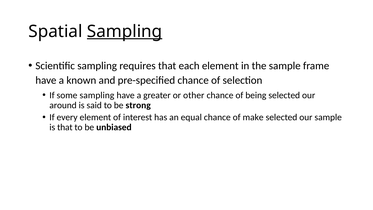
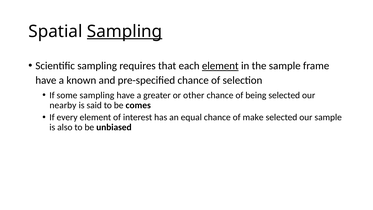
element at (220, 66) underline: none -> present
around: around -> nearby
strong: strong -> comes
is that: that -> also
